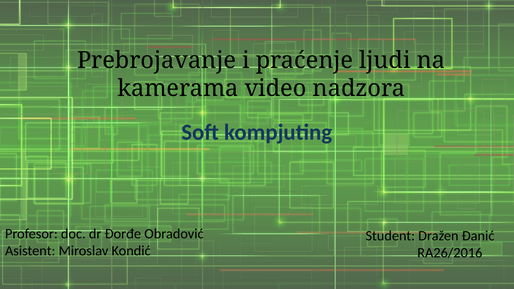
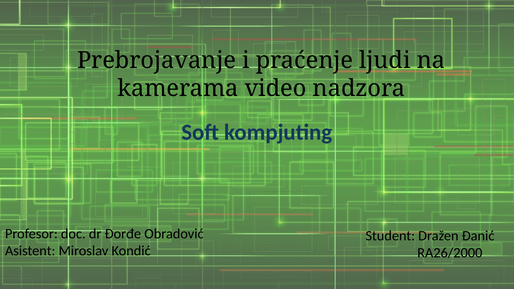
RA26/2016: RA26/2016 -> RA26/2000
